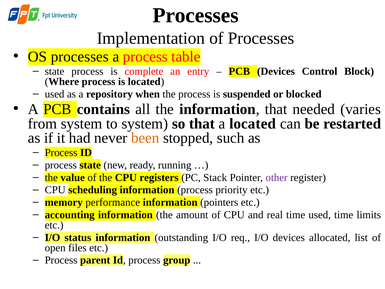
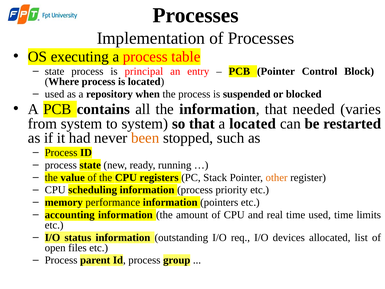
OS processes: processes -> executing
complete: complete -> principal
PCB Devices: Devices -> Pointer
other colour: purple -> orange
